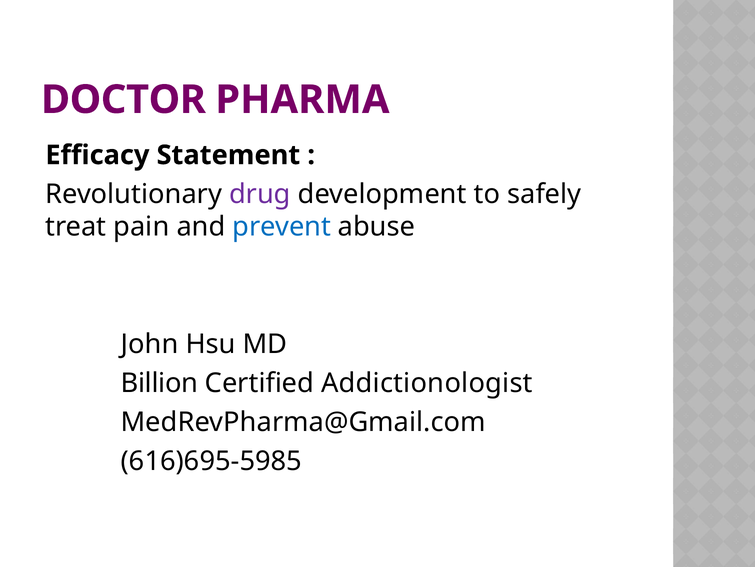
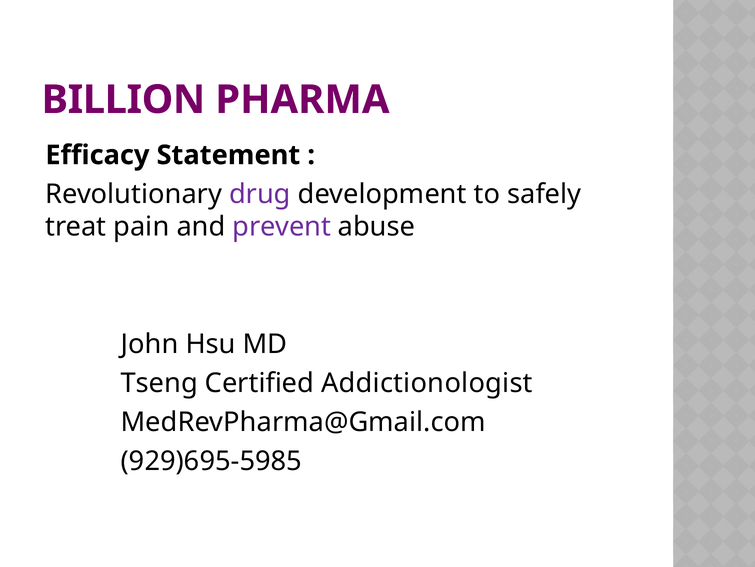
DOCTOR: DOCTOR -> BILLION
prevent colour: blue -> purple
Billion: Billion -> Tseng
616)695-5985: 616)695-5985 -> 929)695-5985
